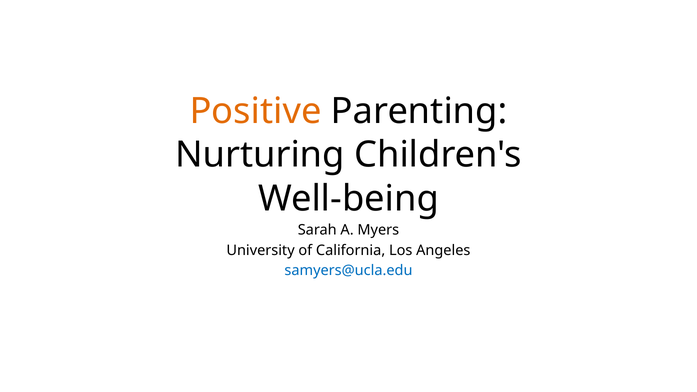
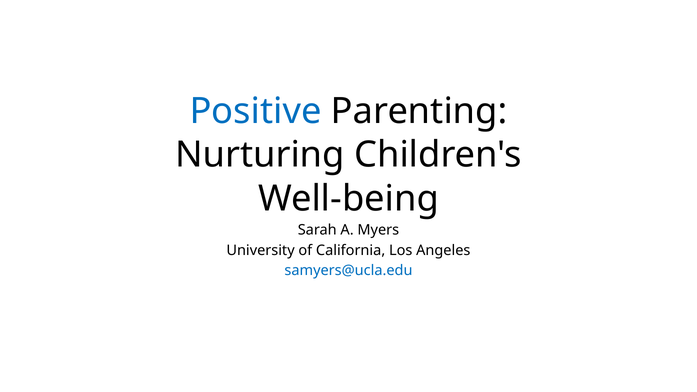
Positive colour: orange -> blue
